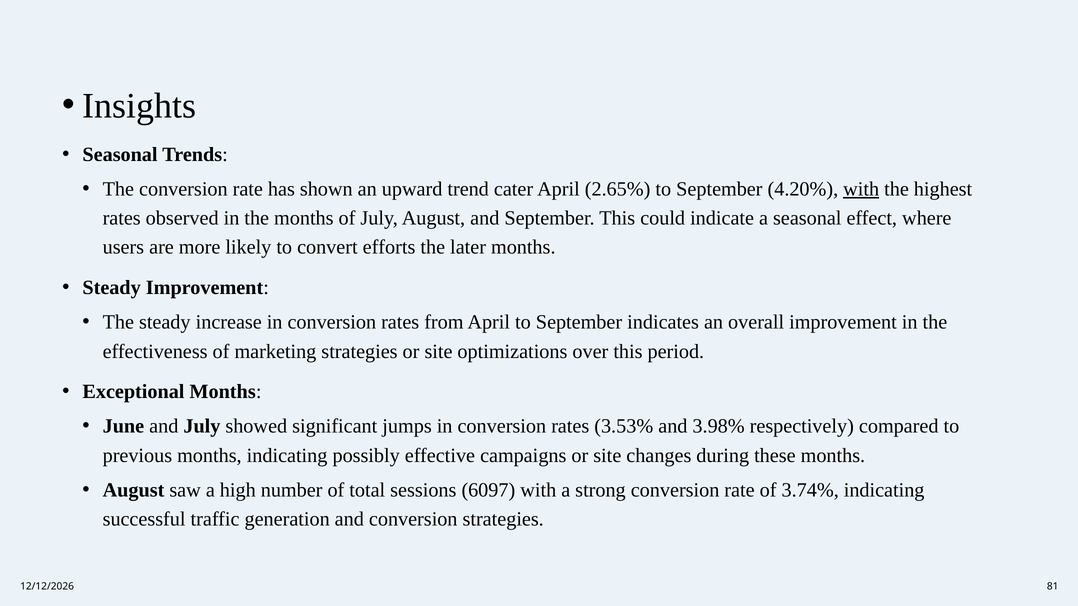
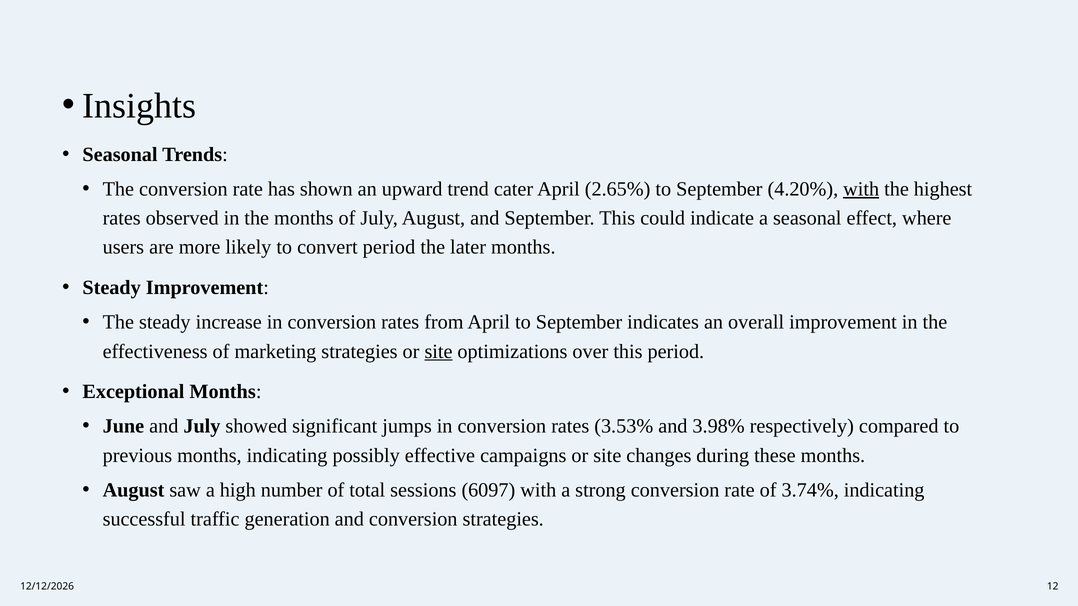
convert efforts: efforts -> period
site at (438, 352) underline: none -> present
81: 81 -> 12
